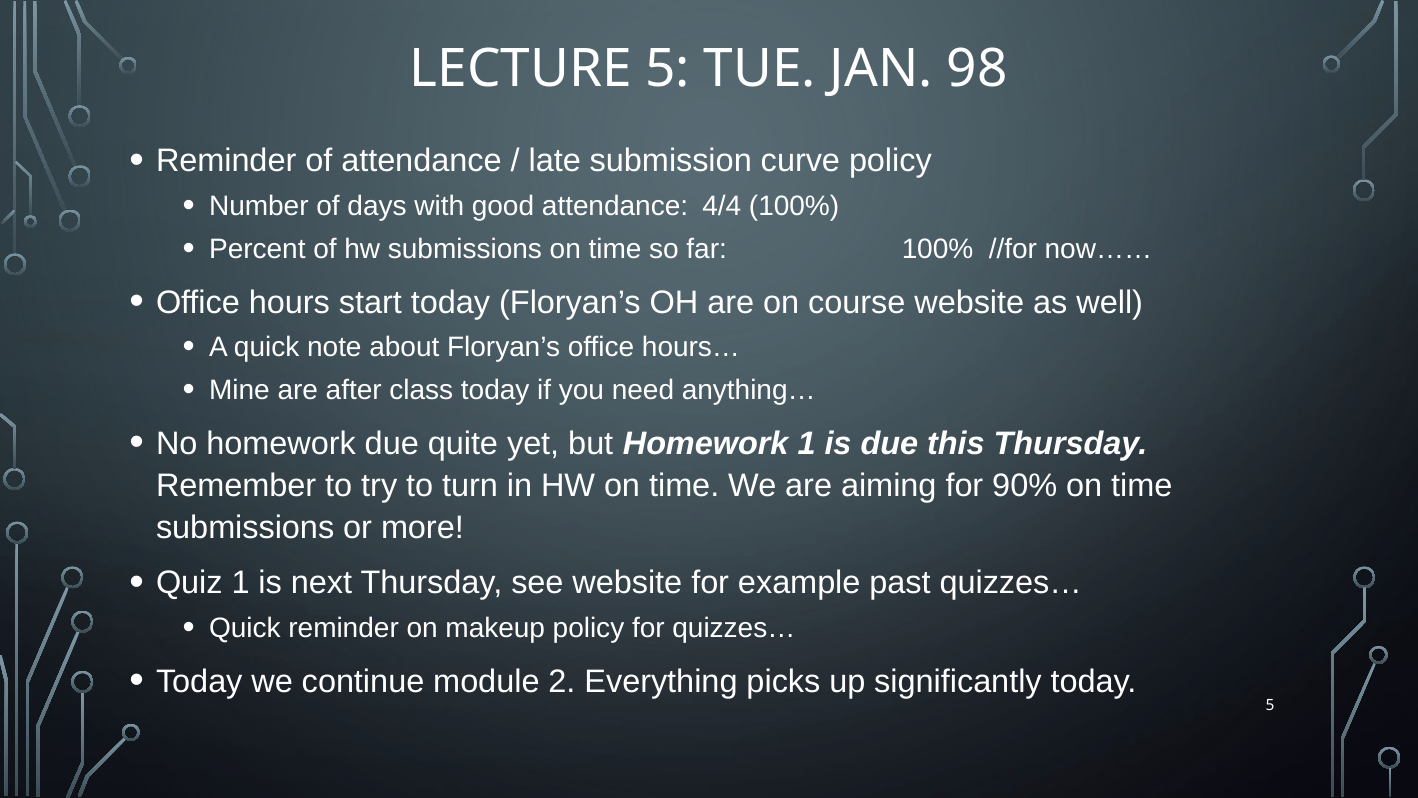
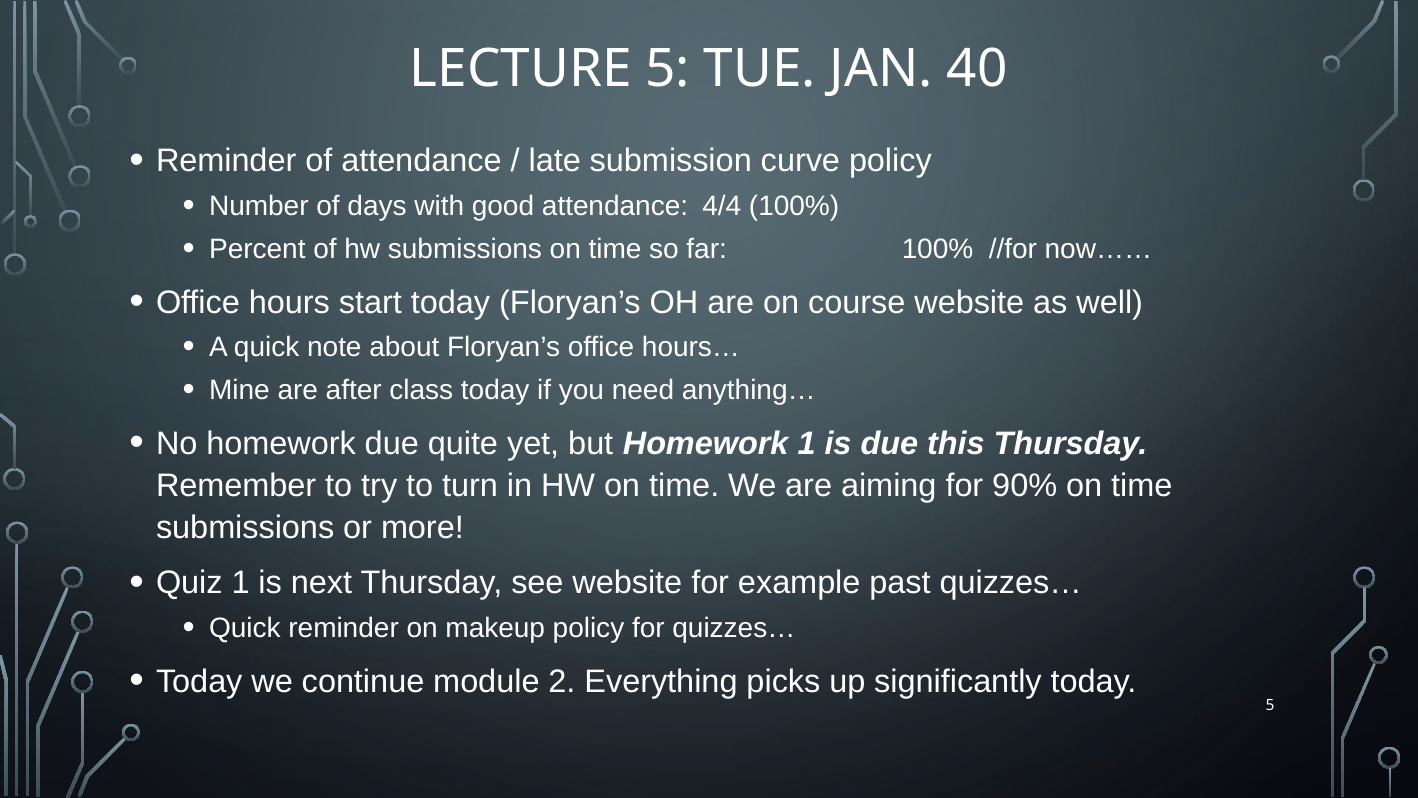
98: 98 -> 40
